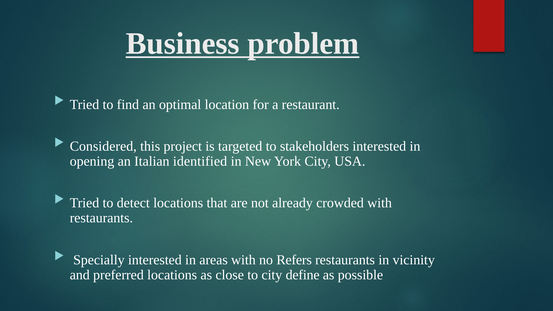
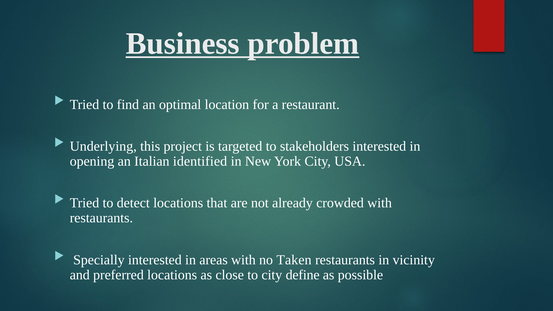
Considered: Considered -> Underlying
Refers: Refers -> Taken
